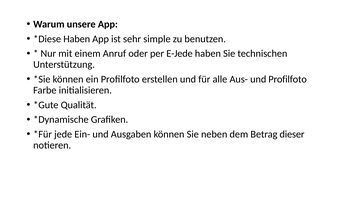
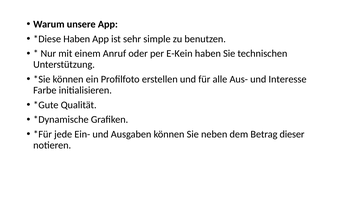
E-Jede: E-Jede -> E-Kein
und Profilfoto: Profilfoto -> Interesse
